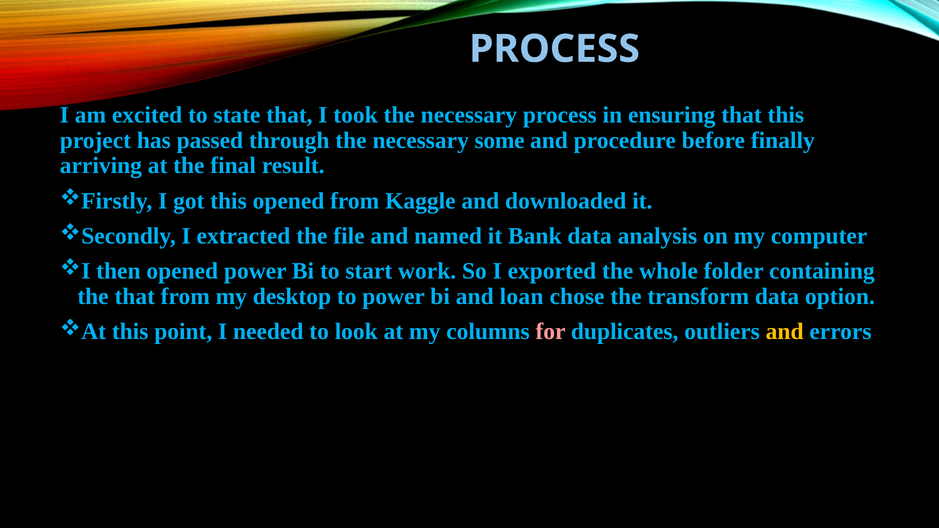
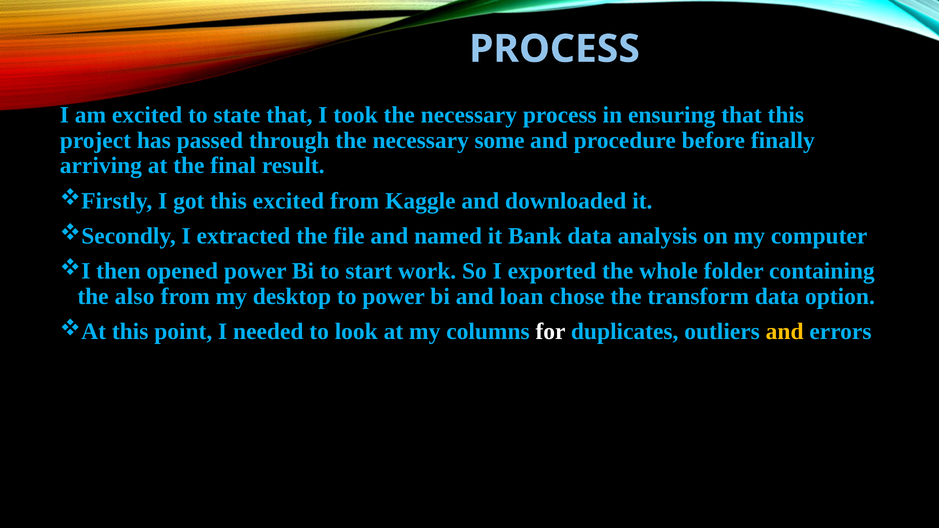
this opened: opened -> excited
the that: that -> also
for colour: pink -> white
